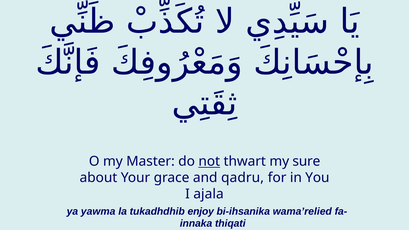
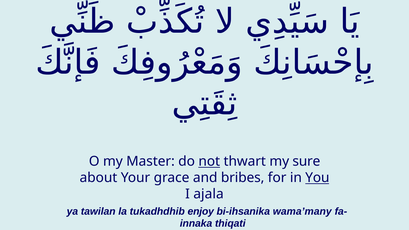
qadru: qadru -> bribes
You underline: none -> present
yawma: yawma -> tawilan
wama’relied: wama’relied -> wama’many
